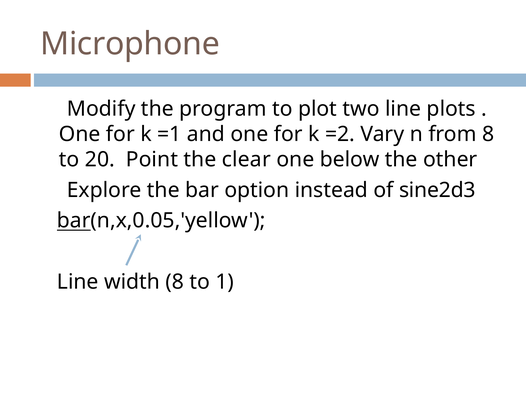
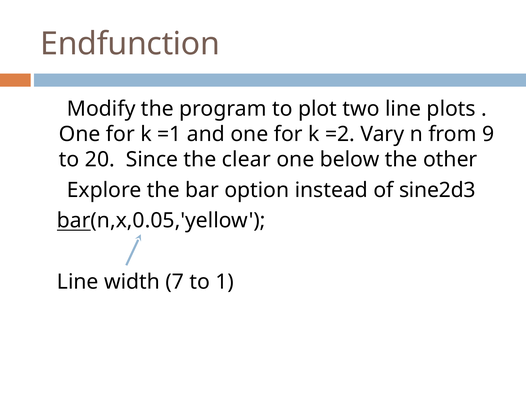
Microphone: Microphone -> Endfunction
from 8: 8 -> 9
Point: Point -> Since
width 8: 8 -> 7
